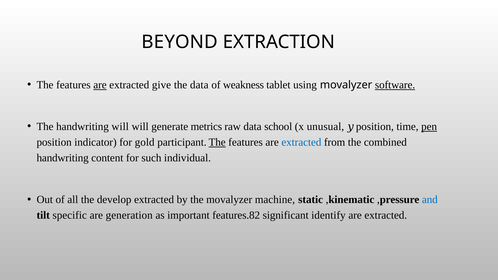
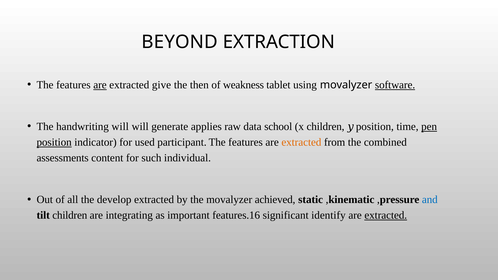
the data: data -> then
metrics: metrics -> applies
x unusual: unusual -> children
position at (54, 142) underline: none -> present
gold: gold -> used
The at (217, 142) underline: present -> none
extracted at (301, 142) colour: blue -> orange
handwriting at (63, 158): handwriting -> assessments
machine: machine -> achieved
tilt specific: specific -> children
generation: generation -> integrating
features.82: features.82 -> features.16
extracted at (386, 215) underline: none -> present
